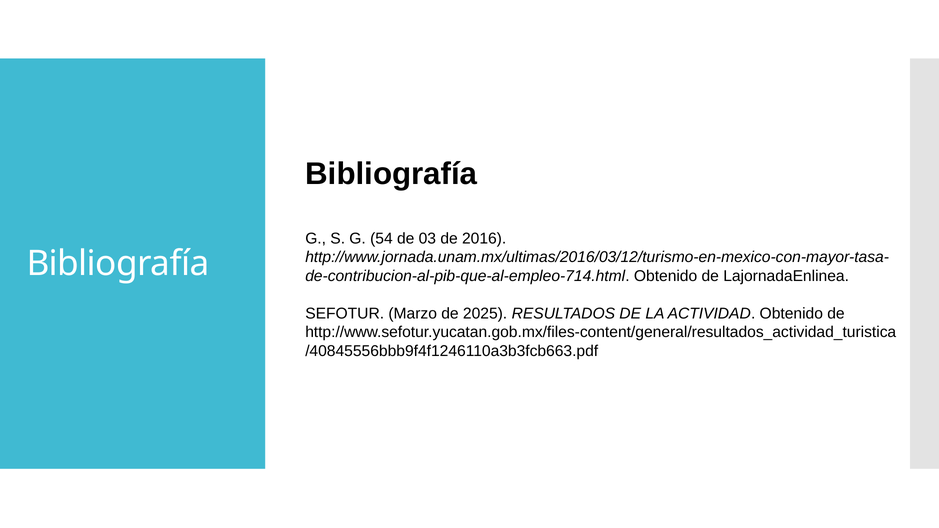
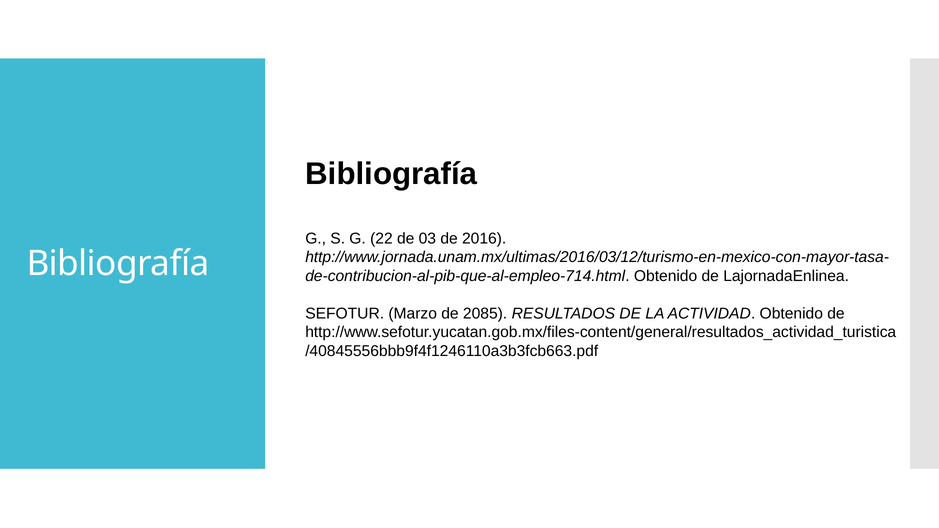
54: 54 -> 22
2025: 2025 -> 2085
